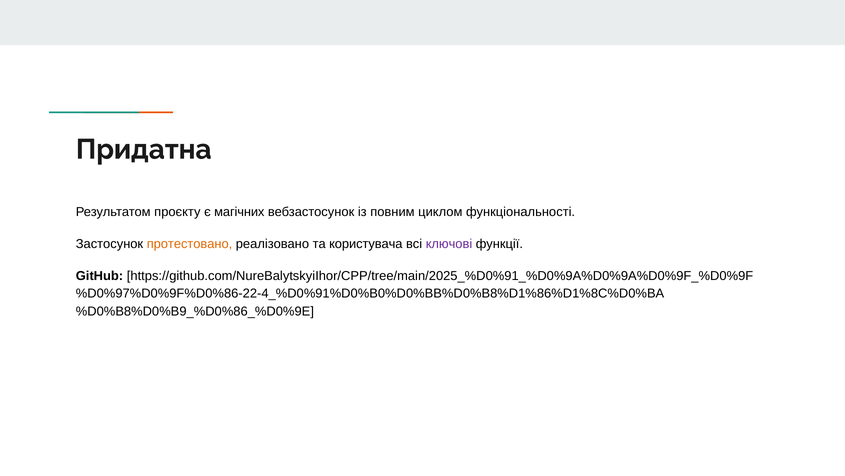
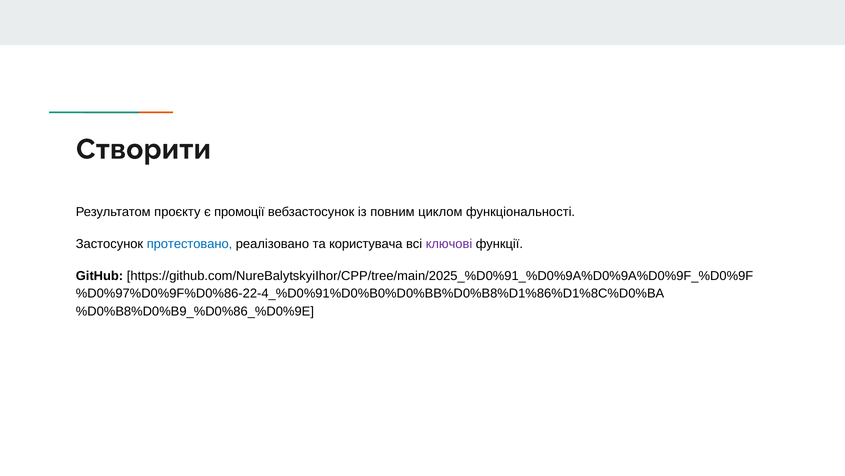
Придатна: Придатна -> Створити
магічних: магічних -> промоції
протестовано colour: orange -> blue
